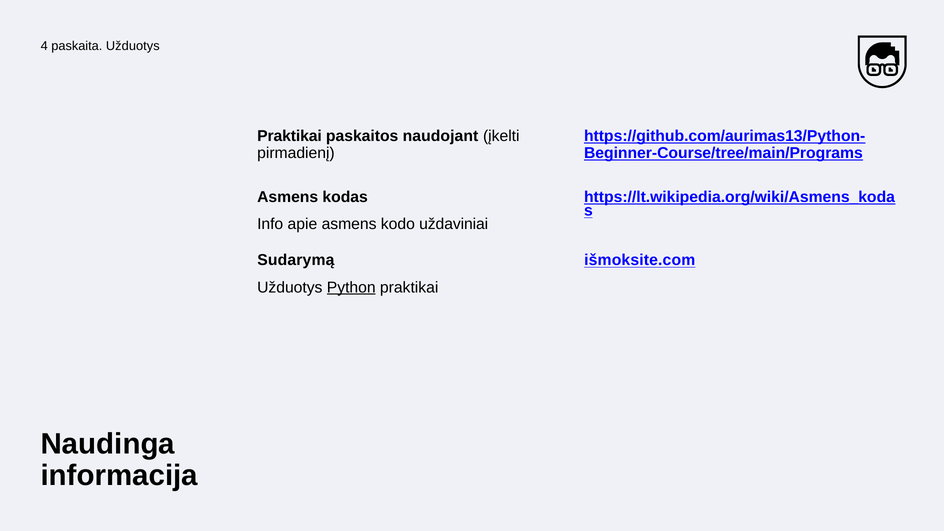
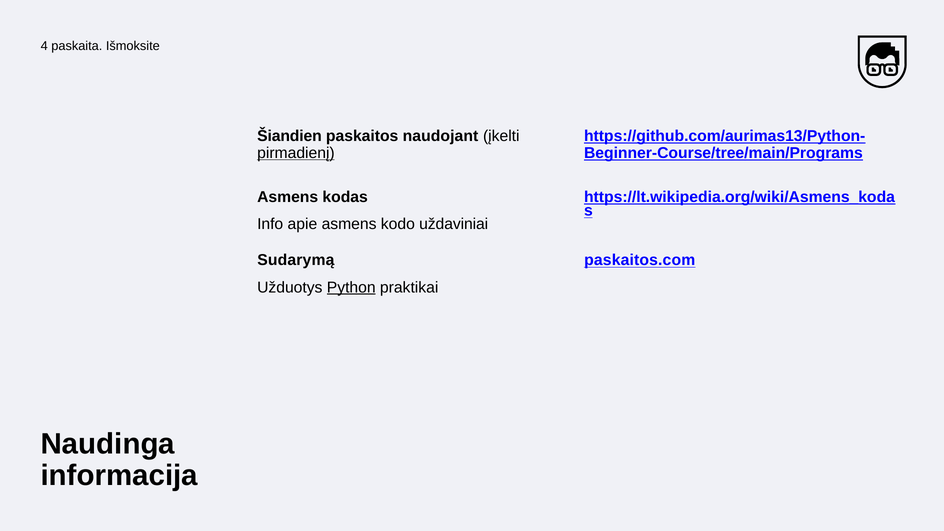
paskaita Užduotys: Užduotys -> Išmoksite
Praktikai at (289, 136): Praktikai -> Šiandien
pirmadienį underline: none -> present
išmoksite.com: išmoksite.com -> paskaitos.com
